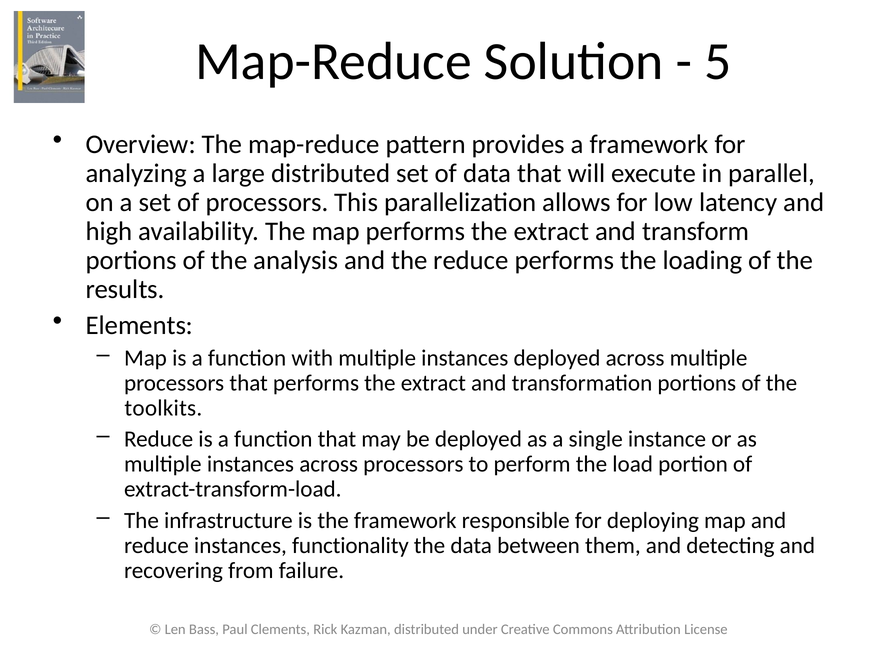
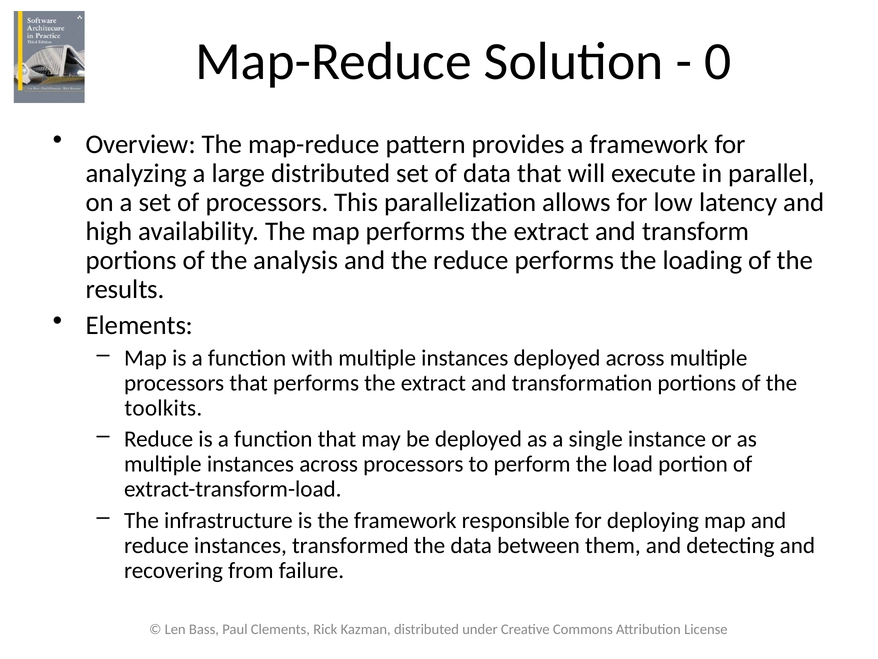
5: 5 -> 0
functionality: functionality -> transformed
